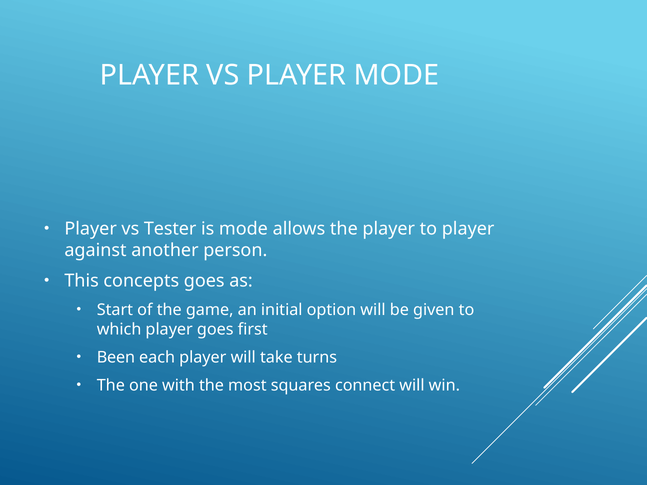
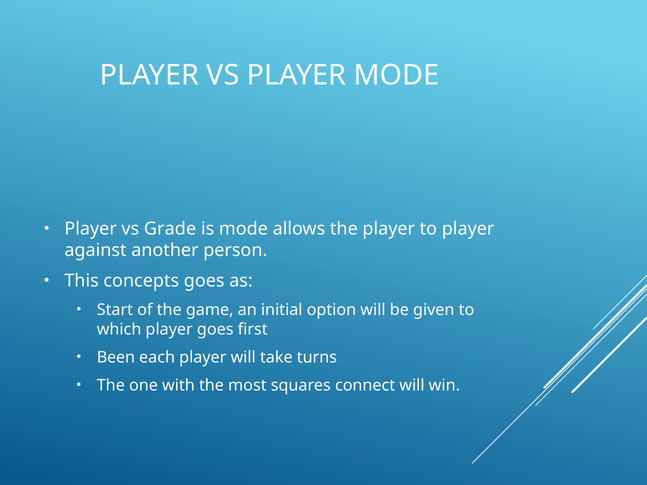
Tester: Tester -> Grade
